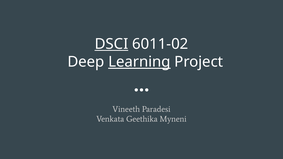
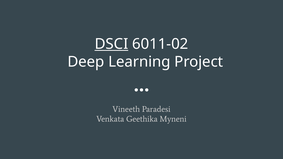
Learning underline: present -> none
